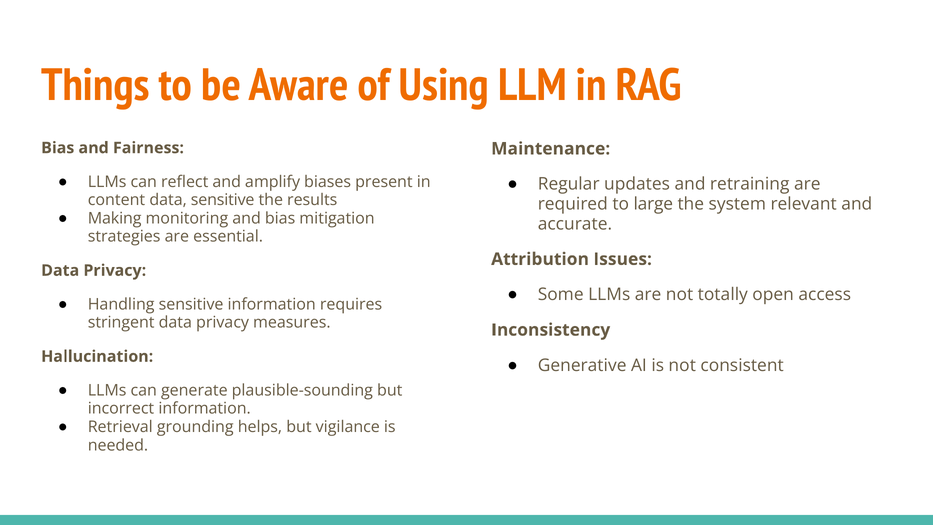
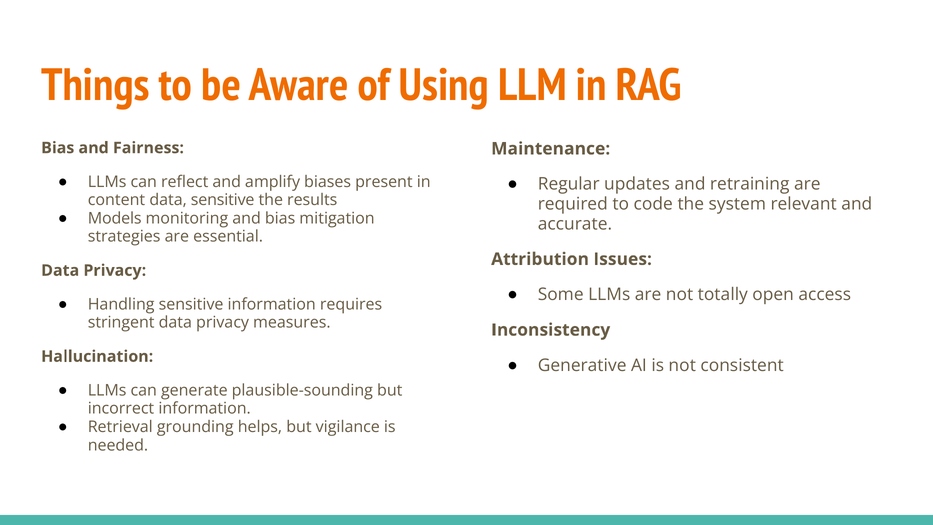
large: large -> code
Making: Making -> Models
